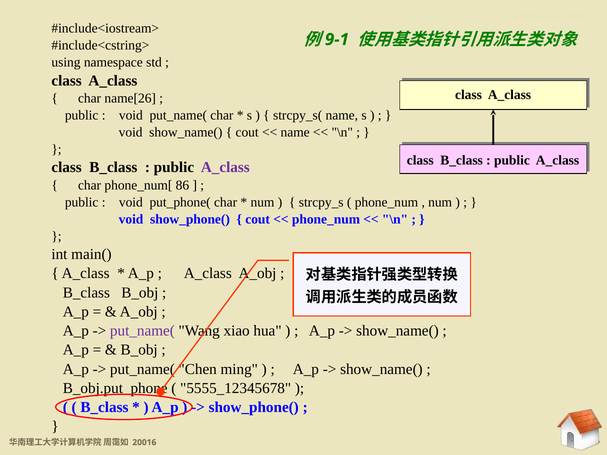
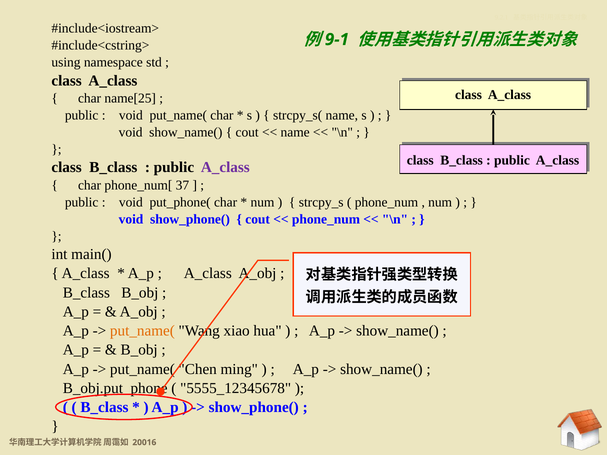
name[26: name[26 -> name[25
86: 86 -> 37
put_name( at (142, 331) colour: purple -> orange
